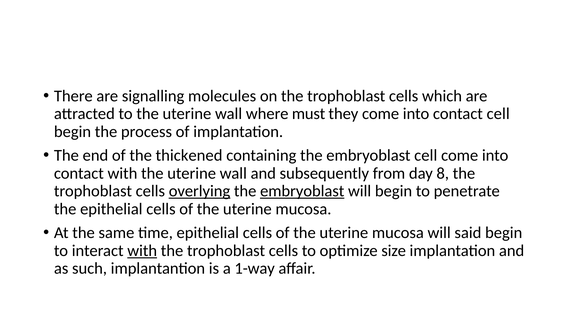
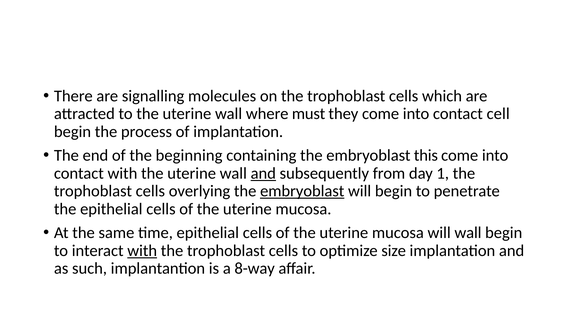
thickened: thickened -> beginning
embryoblast cell: cell -> this
and at (263, 174) underline: none -> present
8: 8 -> 1
overlying underline: present -> none
will said: said -> wall
1-way: 1-way -> 8-way
